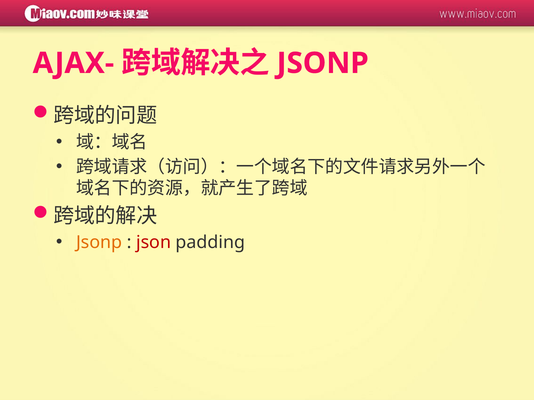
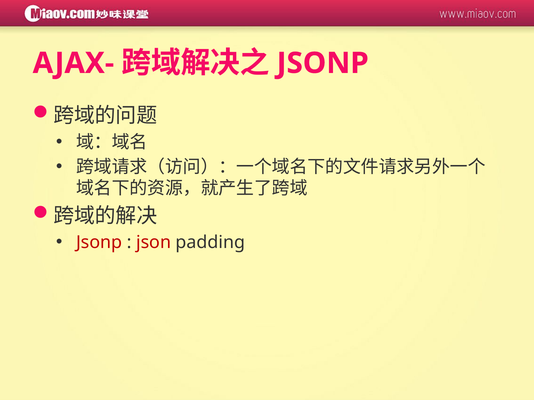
Jsonp at (99, 243) colour: orange -> red
